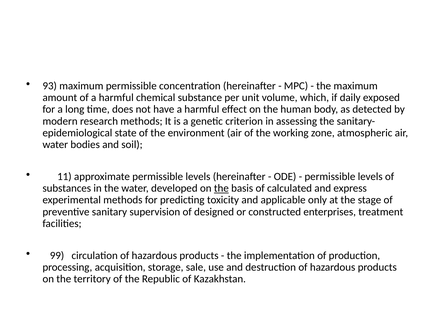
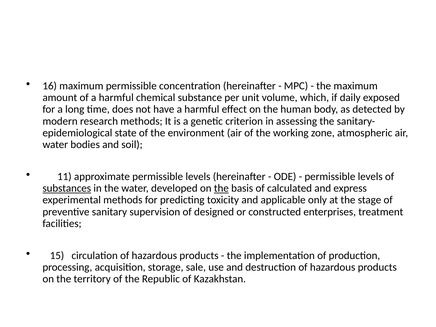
93: 93 -> 16
substances underline: none -> present
99: 99 -> 15
